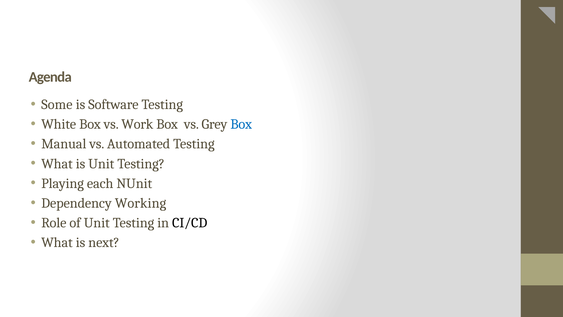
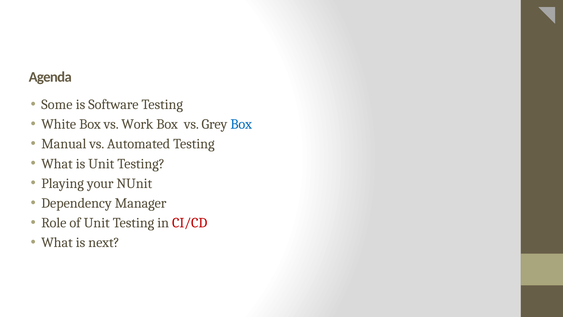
each: each -> your
Working: Working -> Manager
CI/CD colour: black -> red
